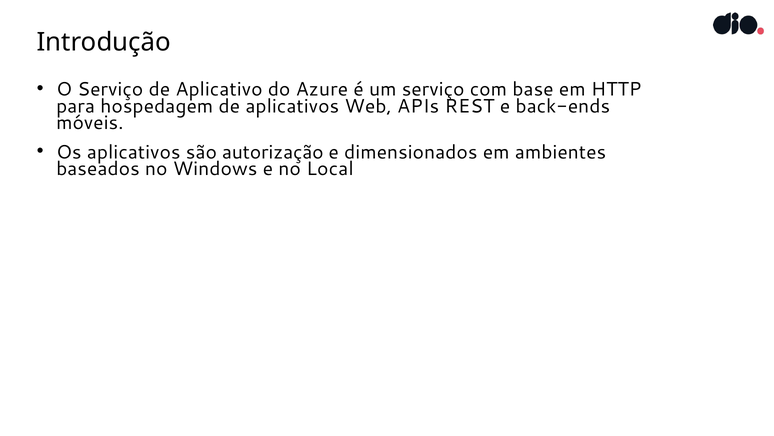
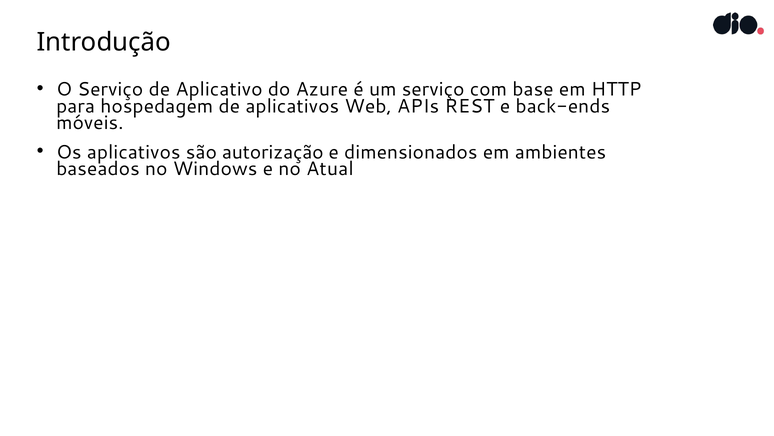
Local: Local -> Atual
